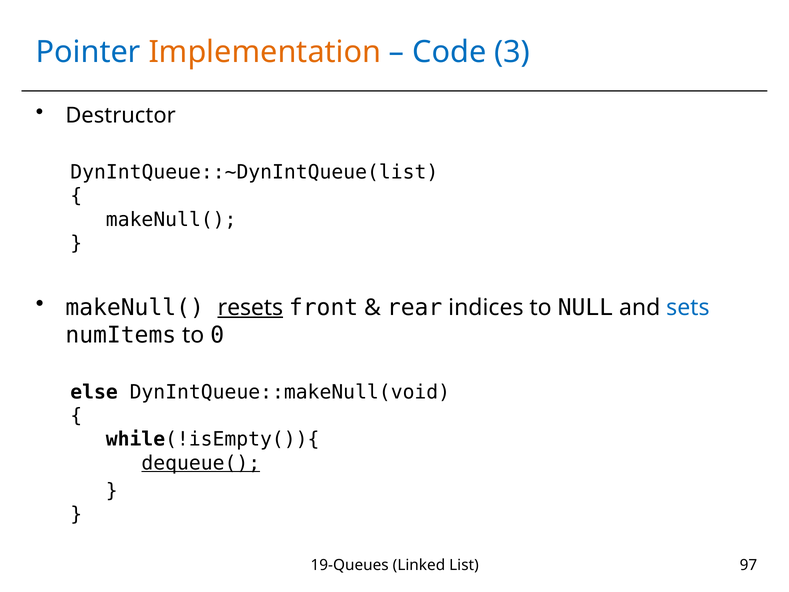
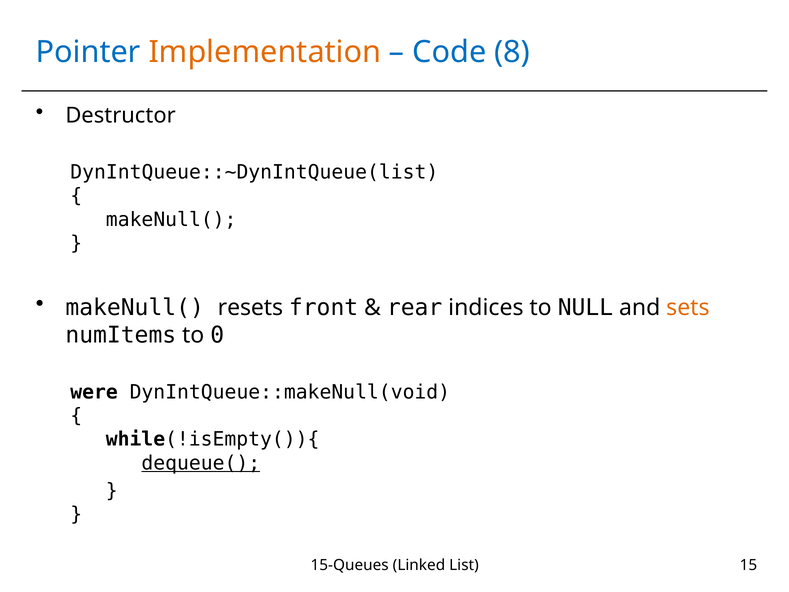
3: 3 -> 8
resets underline: present -> none
sets colour: blue -> orange
else: else -> were
19-Queues: 19-Queues -> 15-Queues
97: 97 -> 15
